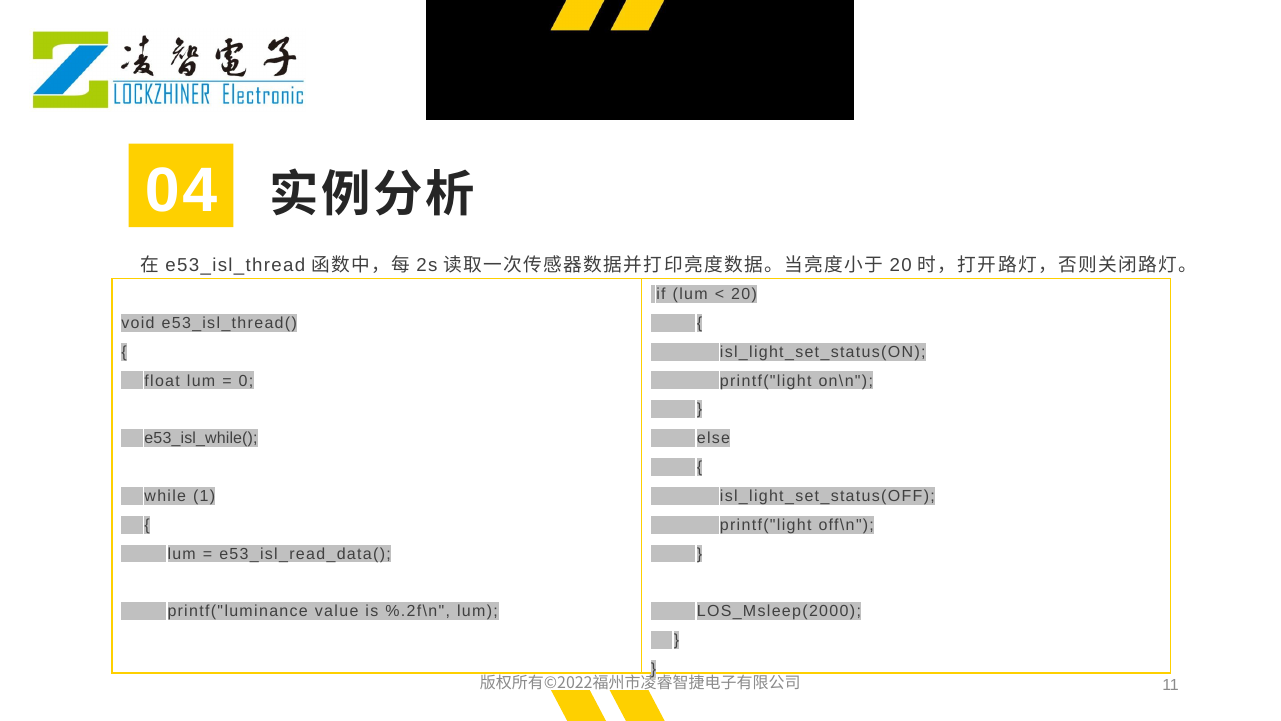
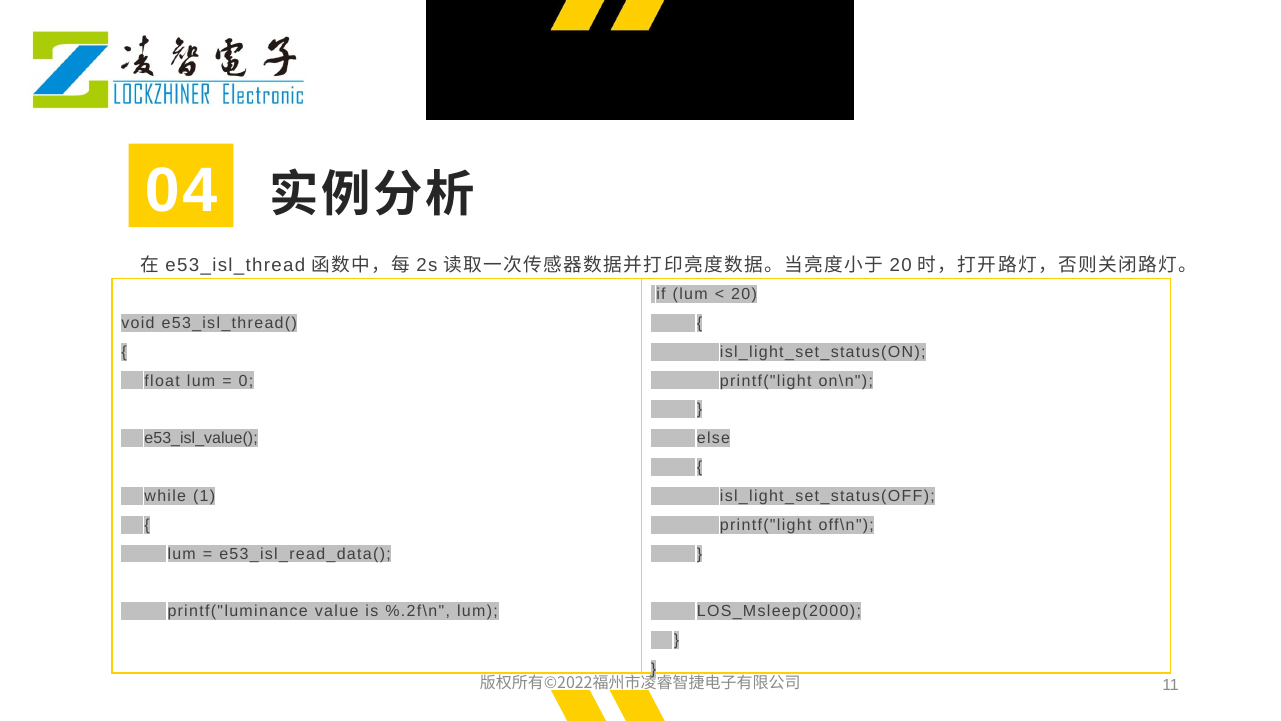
e53_isl_while(: e53_isl_while( -> e53_isl_value(
